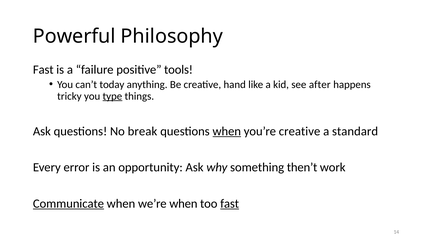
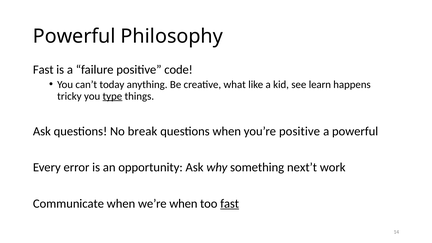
tools: tools -> code
hand: hand -> what
after: after -> learn
when at (227, 131) underline: present -> none
you’re creative: creative -> positive
a standard: standard -> powerful
then’t: then’t -> next’t
Communicate underline: present -> none
